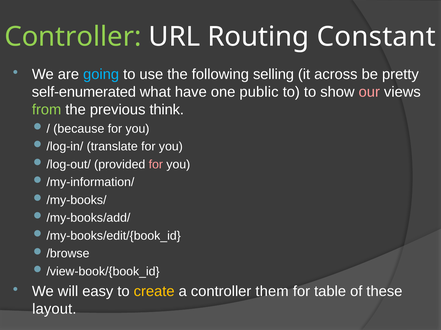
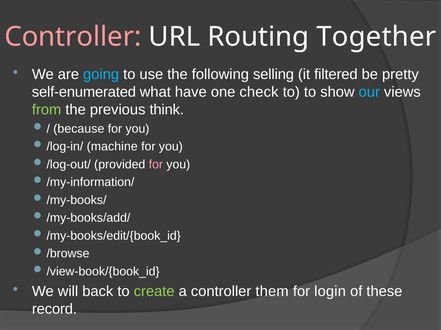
Controller at (73, 37) colour: light green -> pink
Constant: Constant -> Together
across: across -> filtered
public: public -> check
our colour: pink -> light blue
translate: translate -> machine
easy: easy -> back
create colour: yellow -> light green
table: table -> login
layout: layout -> record
